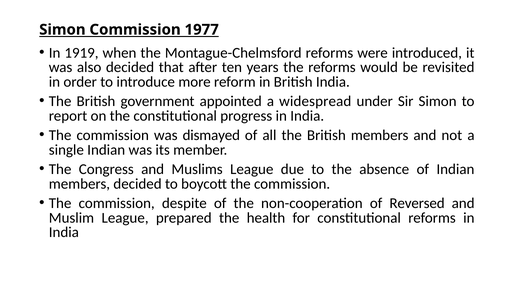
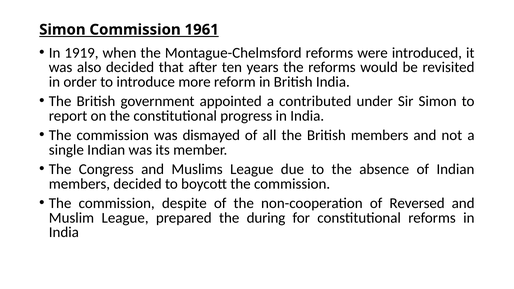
1977: 1977 -> 1961
widespread: widespread -> contributed
health: health -> during
